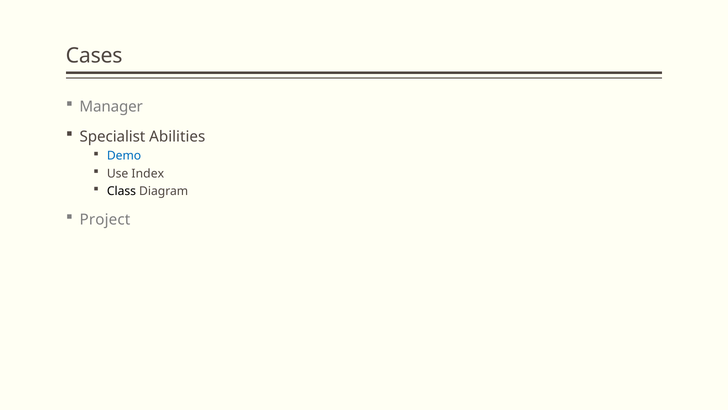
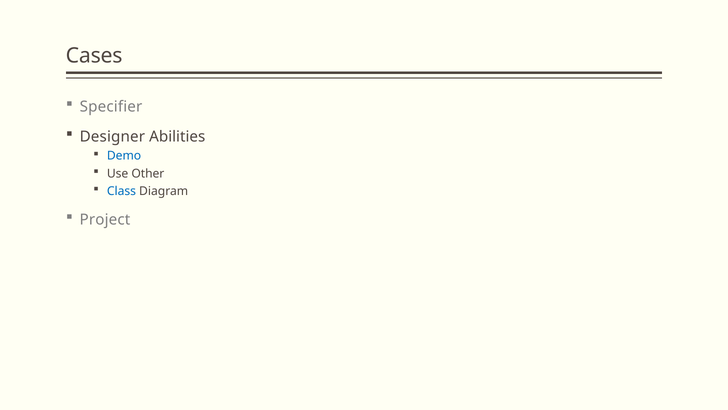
Manager: Manager -> Specifier
Specialist: Specialist -> Designer
Index: Index -> Other
Class colour: black -> blue
